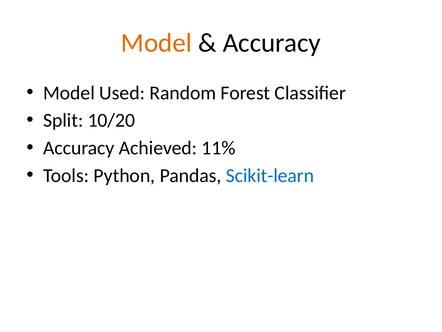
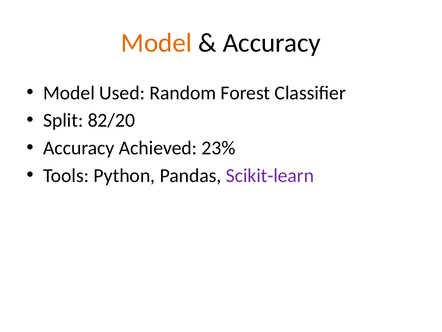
10/20: 10/20 -> 82/20
11%: 11% -> 23%
Scikit-learn colour: blue -> purple
